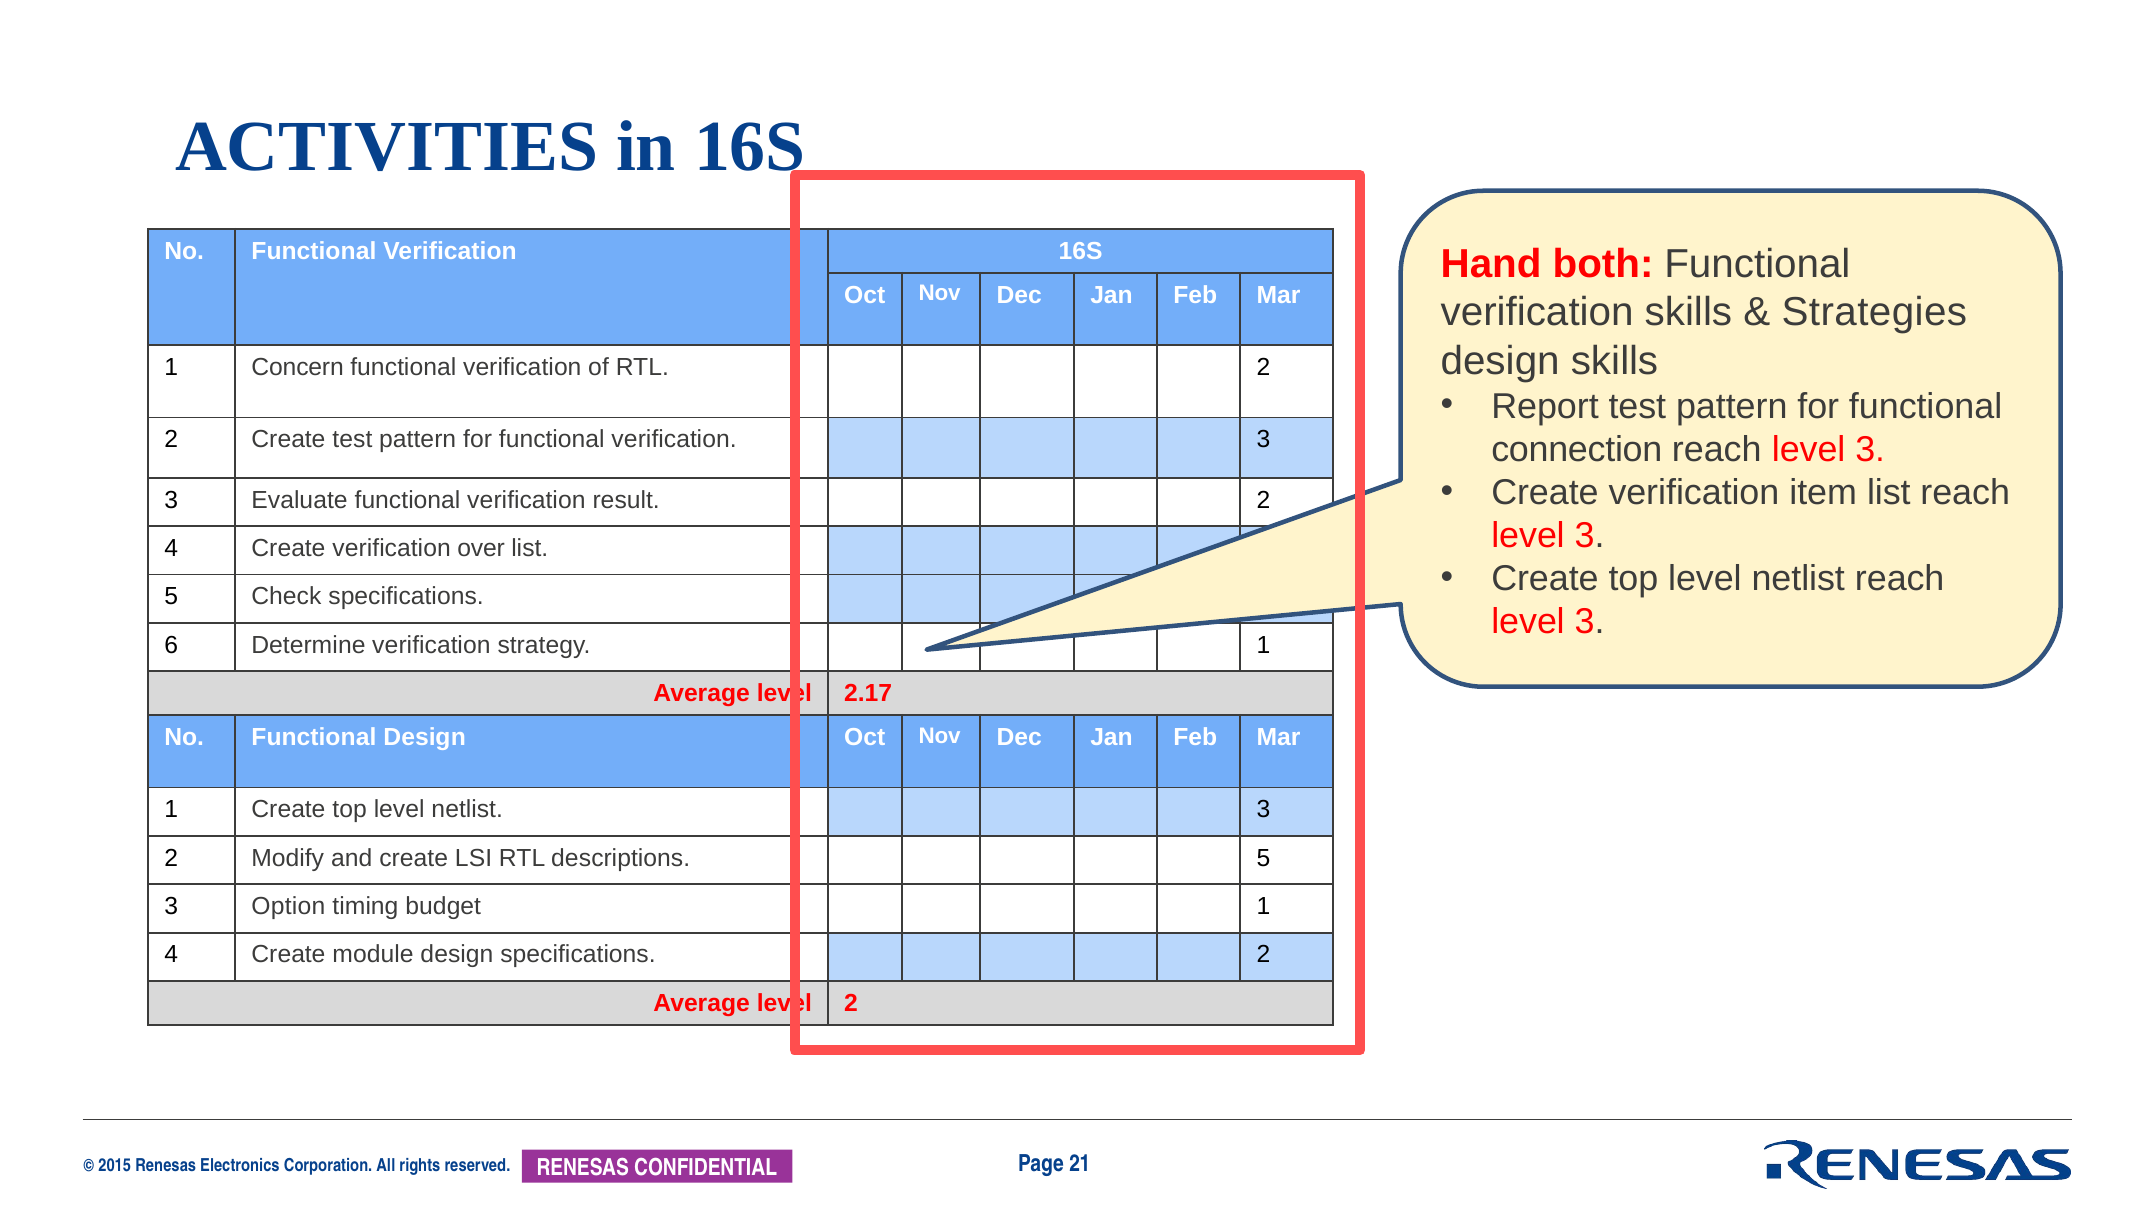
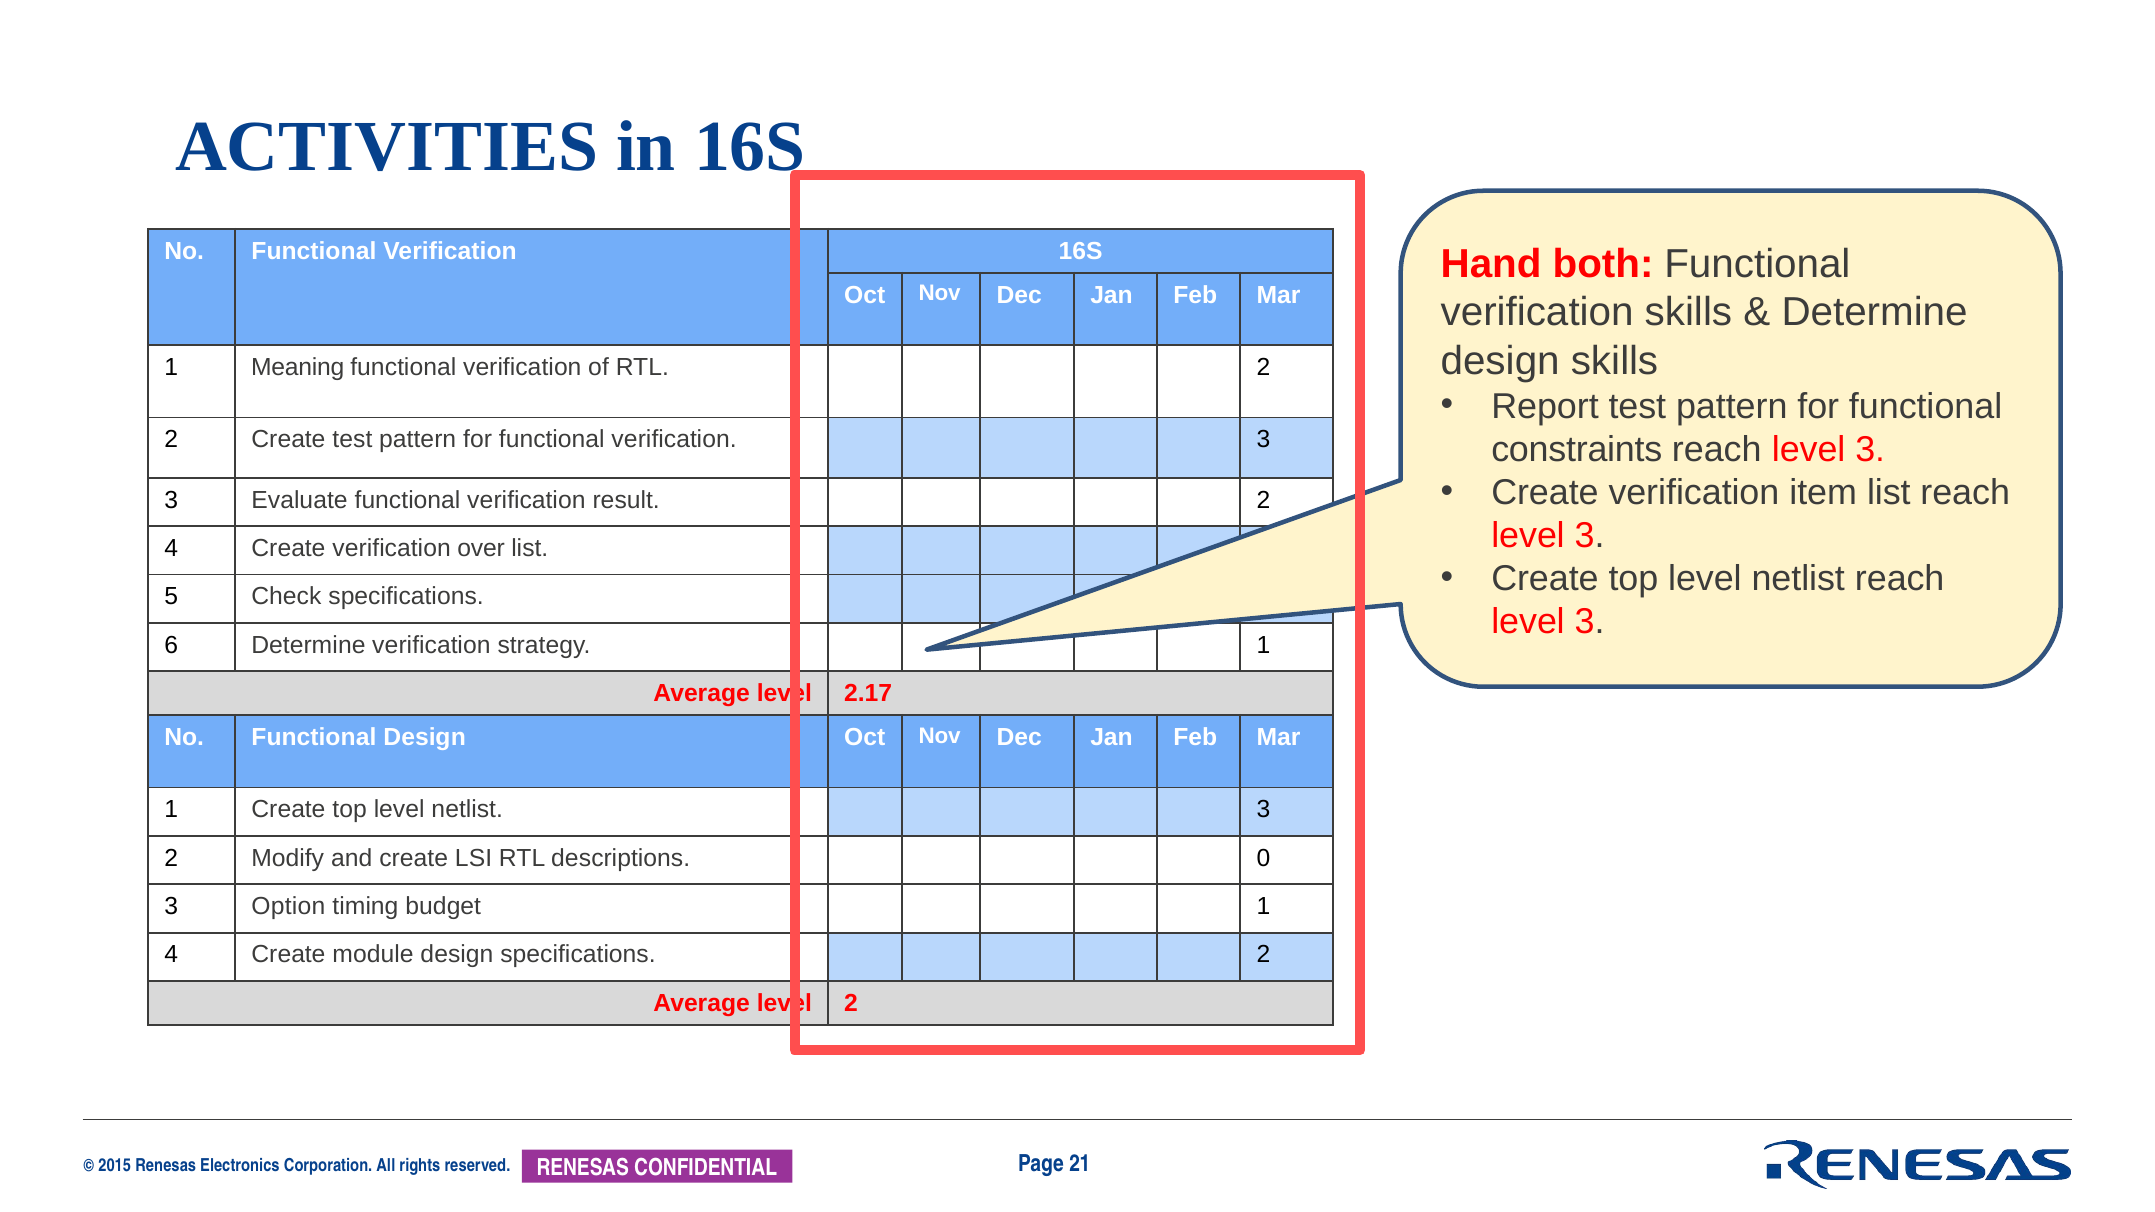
Strategies at (1874, 312): Strategies -> Determine
Concern: Concern -> Meaning
connection: connection -> constraints
descriptions 5: 5 -> 0
